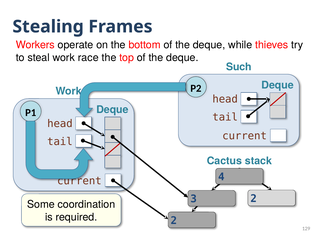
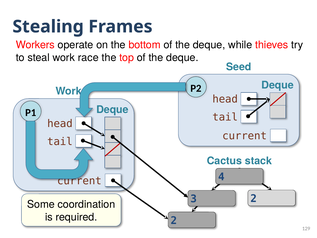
Such: Such -> Seed
